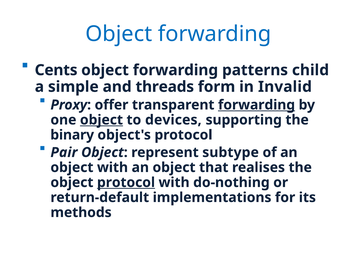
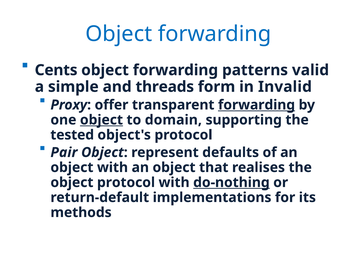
child: child -> valid
devices: devices -> domain
binary: binary -> tested
subtype: subtype -> defaults
protocol at (126, 182) underline: present -> none
do-nothing underline: none -> present
